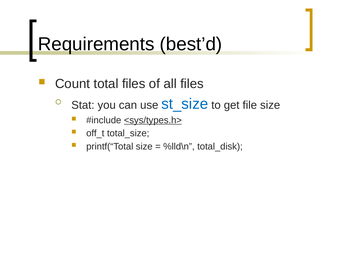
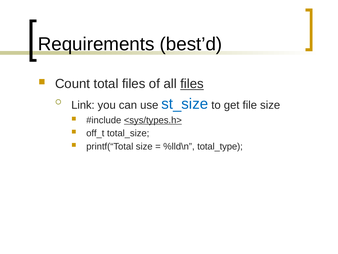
files at (192, 84) underline: none -> present
Stat: Stat -> Link
total_disk: total_disk -> total_type
